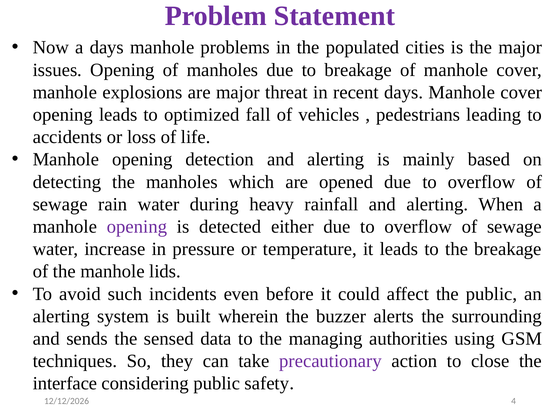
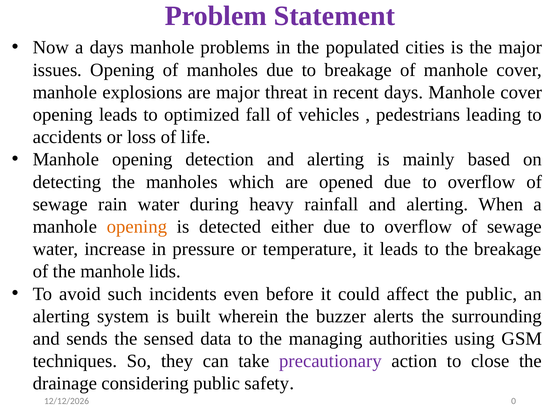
opening at (137, 227) colour: purple -> orange
interface: interface -> drainage
4: 4 -> 0
